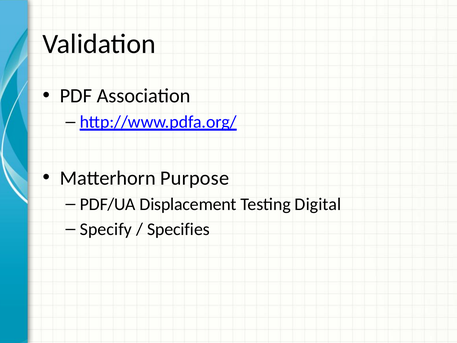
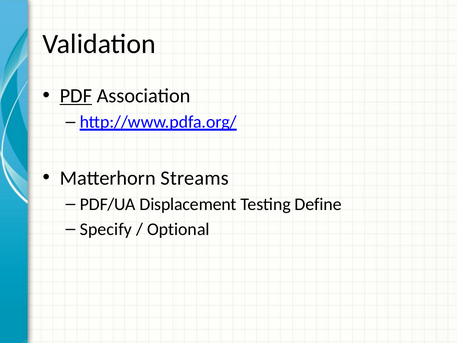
PDF underline: none -> present
Purpose: Purpose -> Streams
Digital: Digital -> Define
Specifies: Specifies -> Optional
